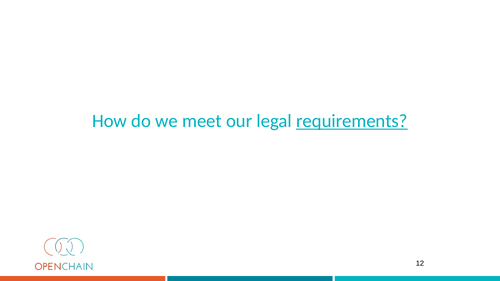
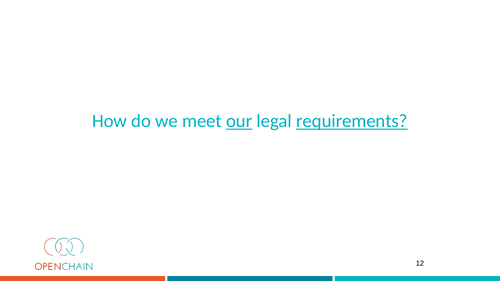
our underline: none -> present
